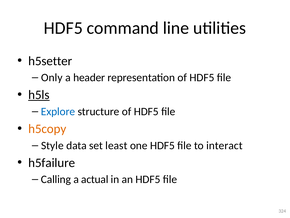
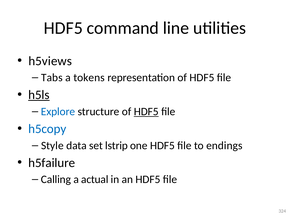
h5setter: h5setter -> h5views
Only: Only -> Tabs
header: header -> tokens
HDF5 at (146, 111) underline: none -> present
h5copy colour: orange -> blue
least: least -> lstrip
interact: interact -> endings
